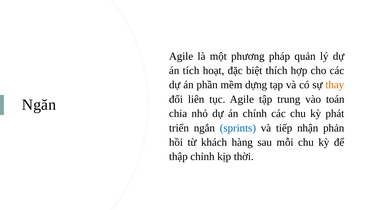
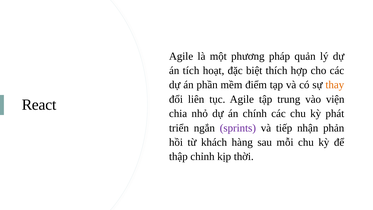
dựng: dựng -> điểm
toán: toán -> viện
Ngăn: Ngăn -> React
sprints colour: blue -> purple
